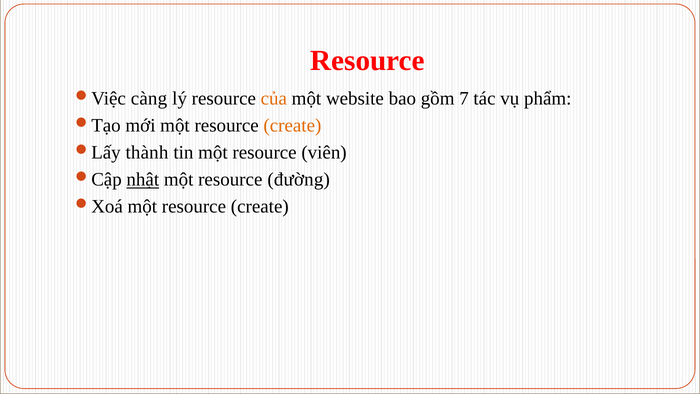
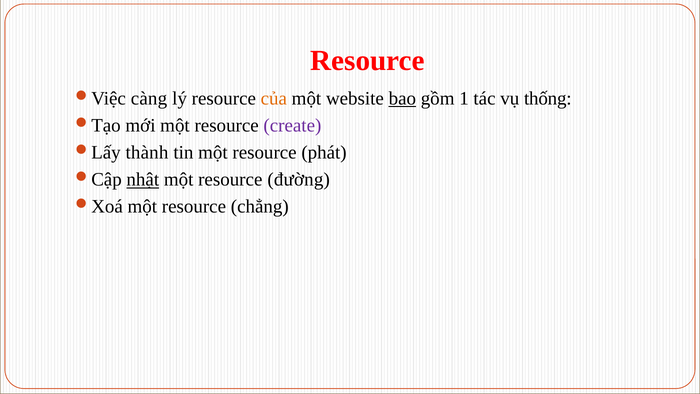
bao underline: none -> present
7: 7 -> 1
phẩm: phẩm -> thống
create at (292, 125) colour: orange -> purple
viên: viên -> phát
create at (260, 207): create -> chẳng
